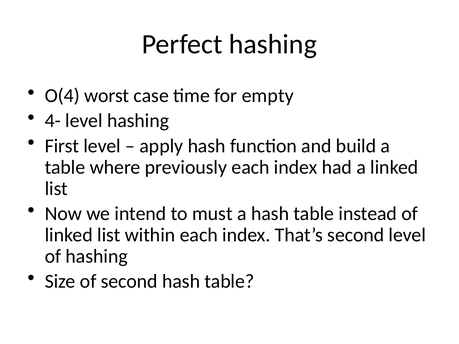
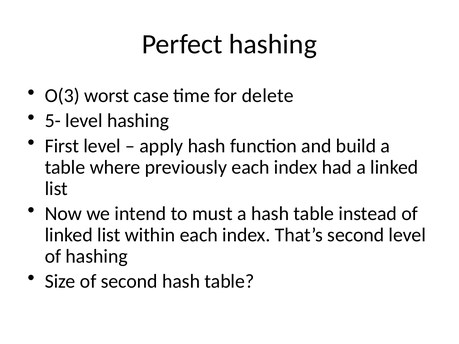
O(4: O(4 -> O(3
empty: empty -> delete
4-: 4- -> 5-
